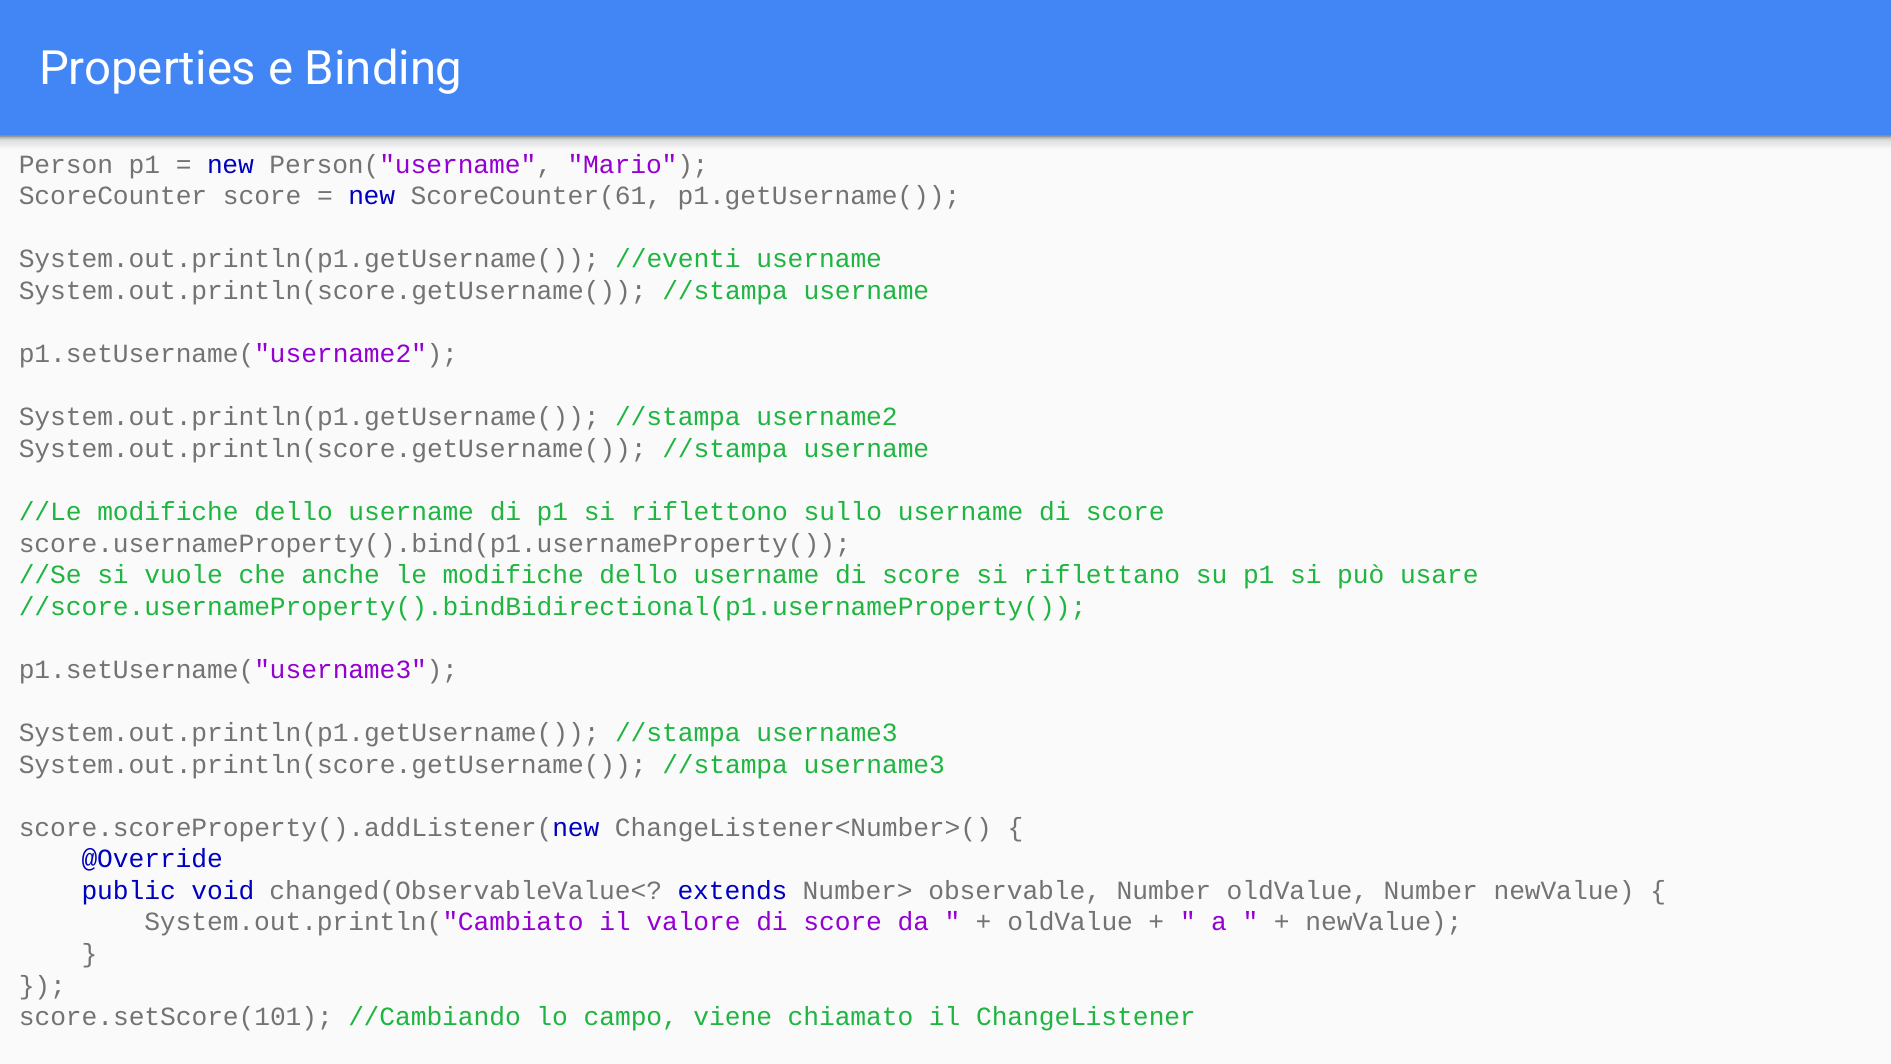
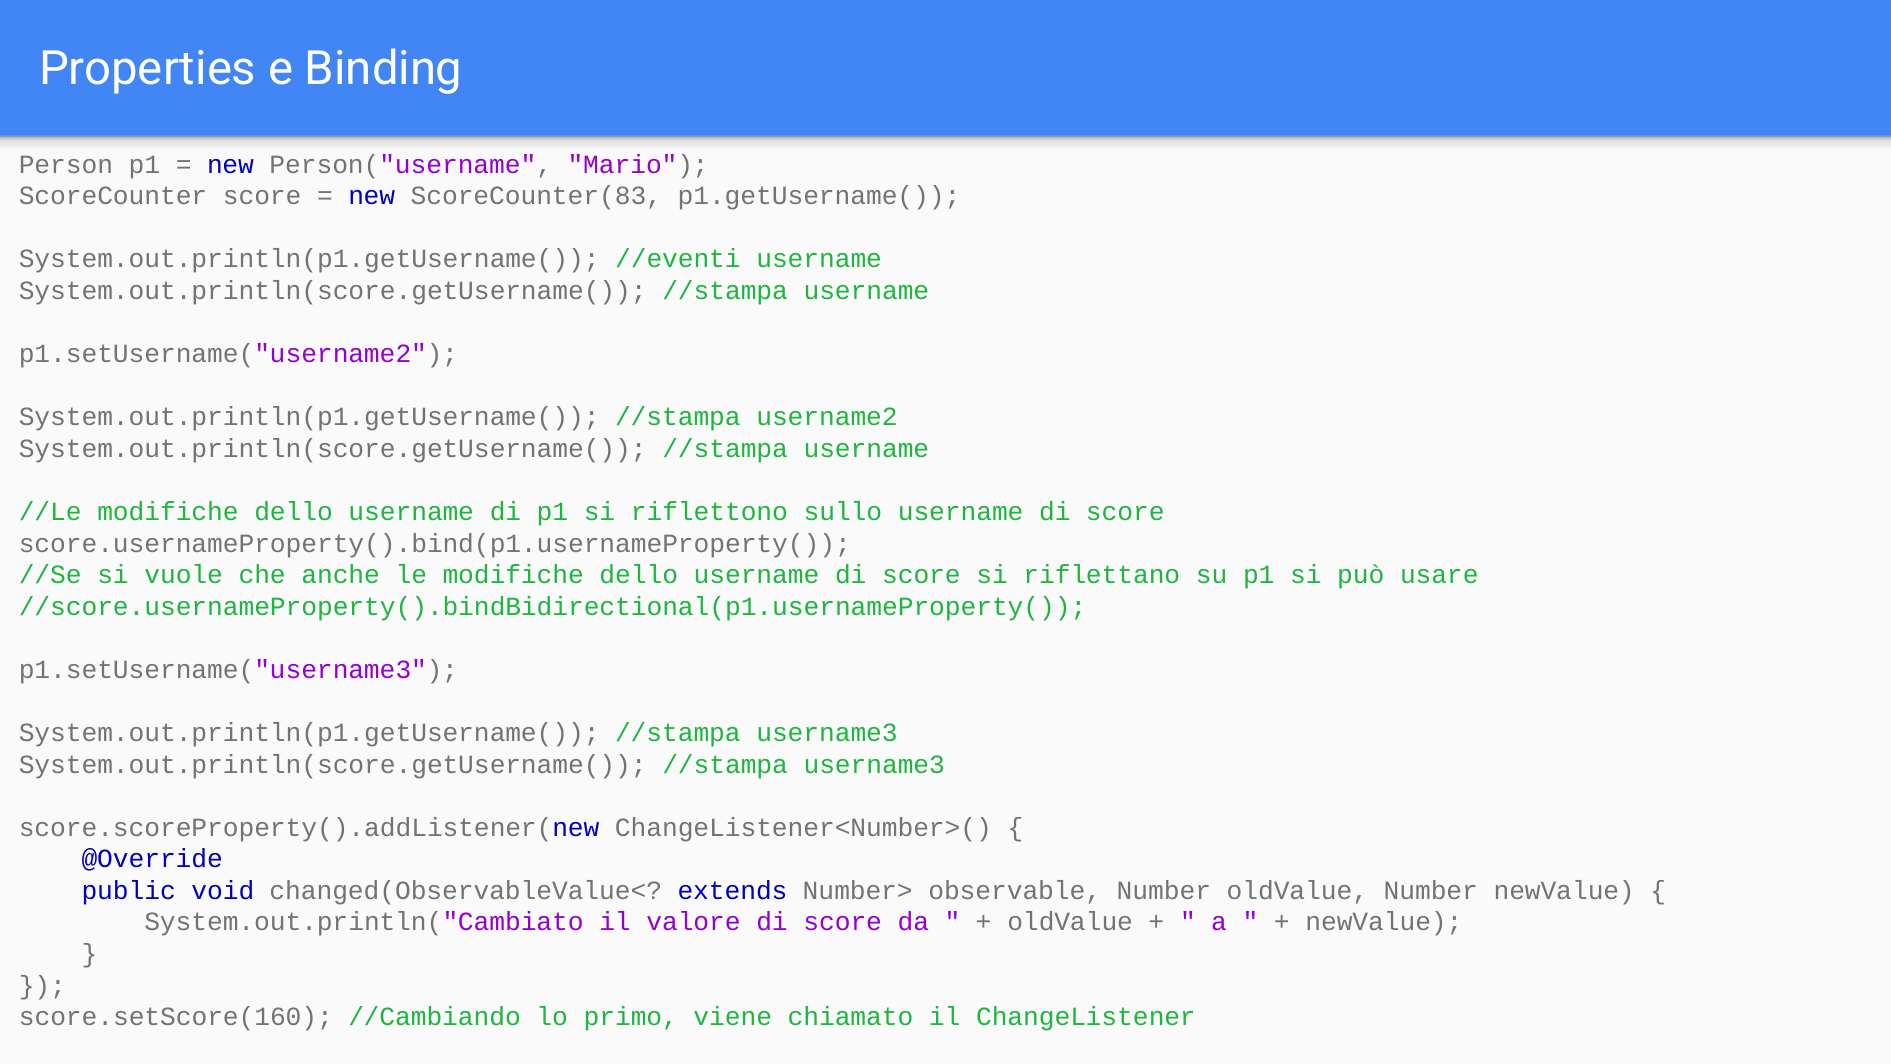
ScoreCounter(61: ScoreCounter(61 -> ScoreCounter(83
score.setScore(101: score.setScore(101 -> score.setScore(160
campo: campo -> primo
